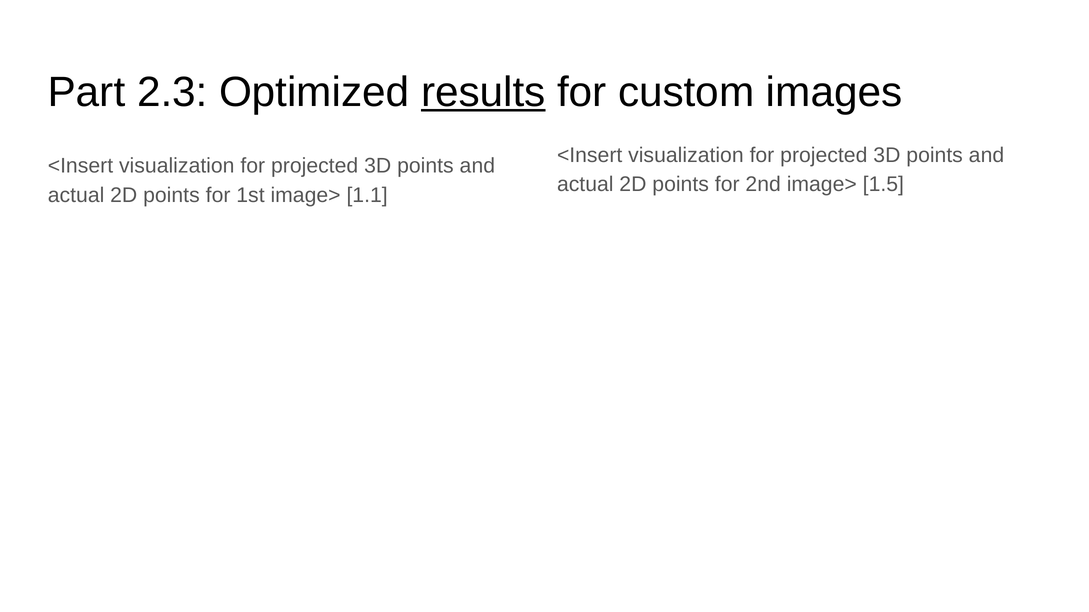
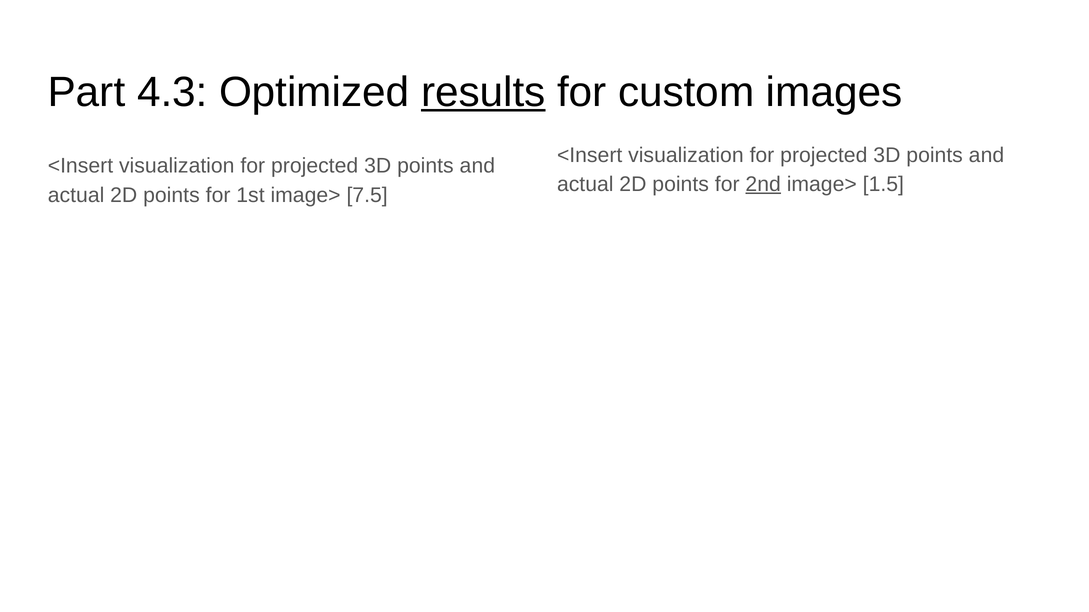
2.3: 2.3 -> 4.3
2nd underline: none -> present
1.1: 1.1 -> 7.5
